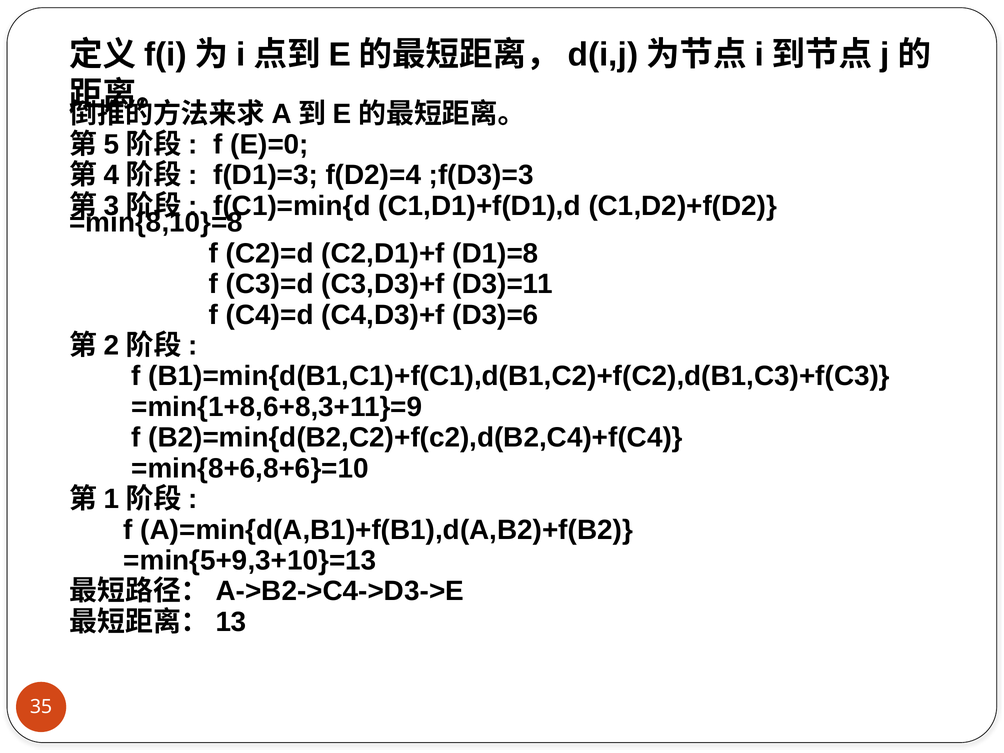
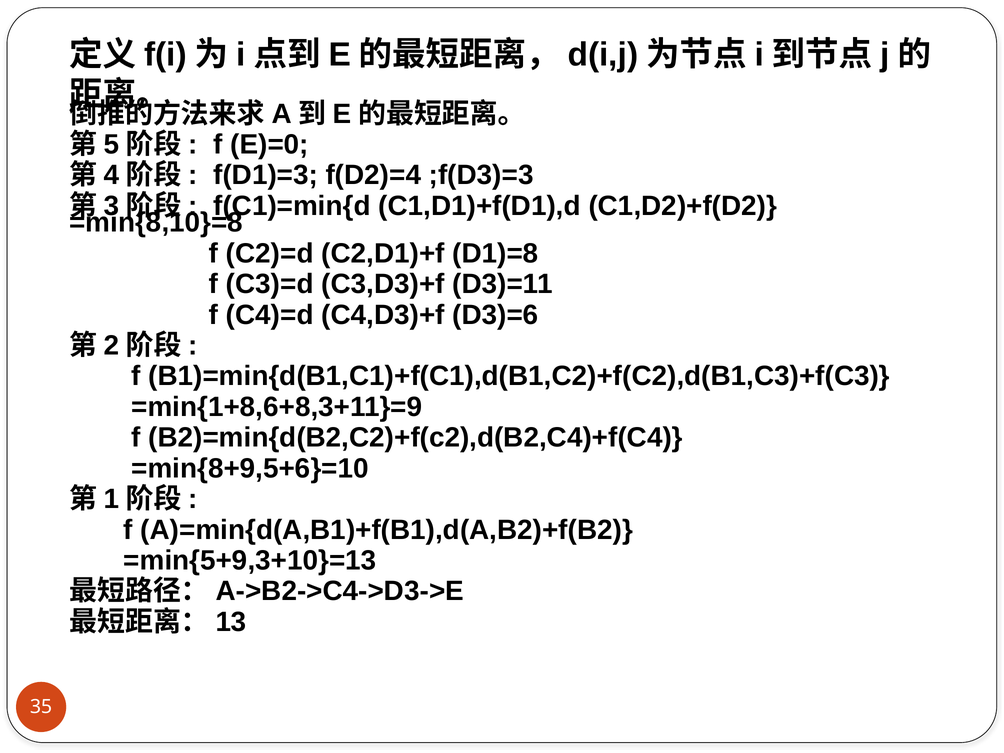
=min{8+6,8+6}=10: =min{8+6,8+6}=10 -> =min{8+9,5+6}=10
